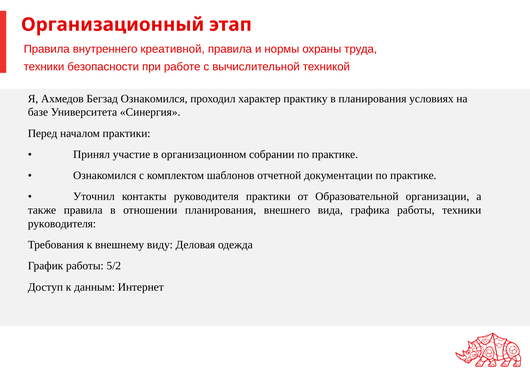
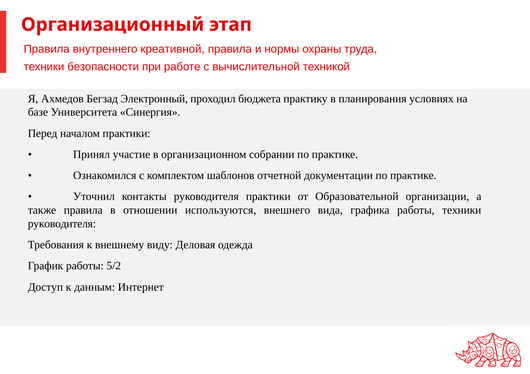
Бегзад Ознакомился: Ознакомился -> Электронный
характер: характер -> бюджета
отношении планирования: планирования -> используются
